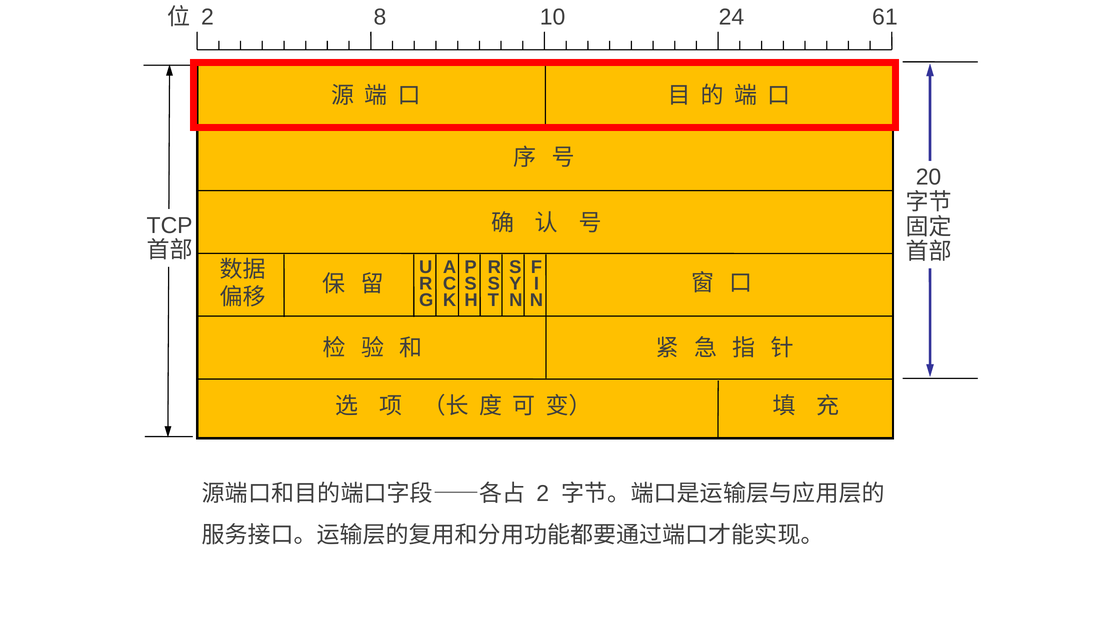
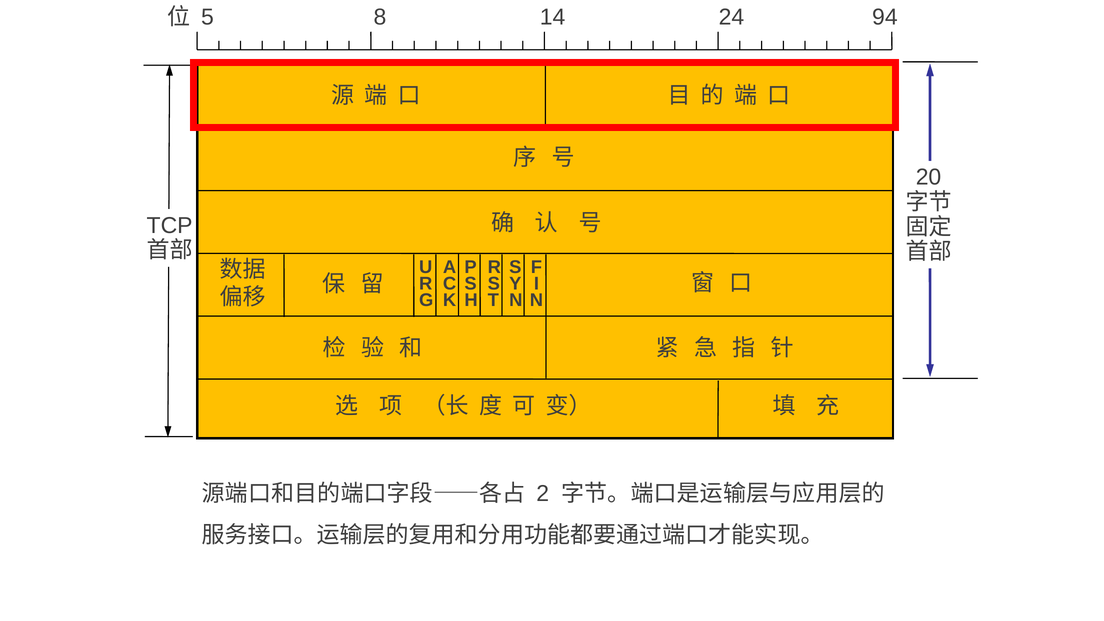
2 at (207, 17): 2 -> 5
10: 10 -> 14
61: 61 -> 94
